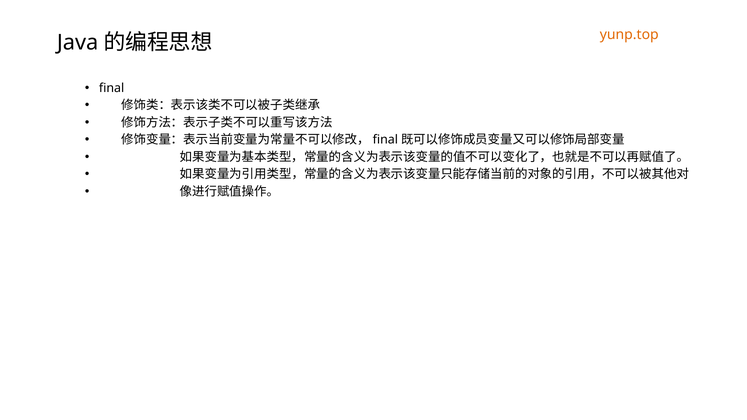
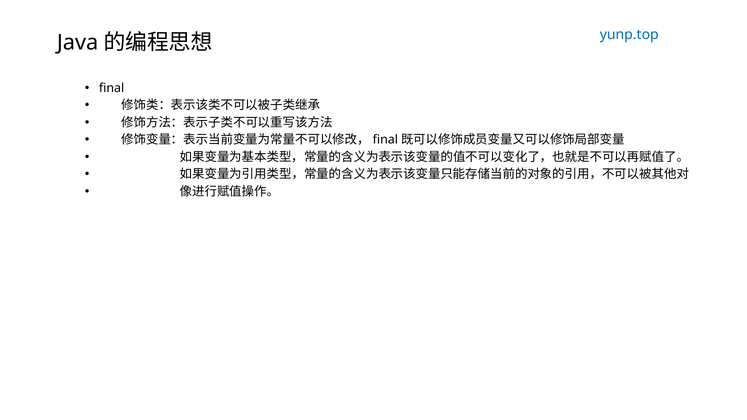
yunp.top colour: orange -> blue
